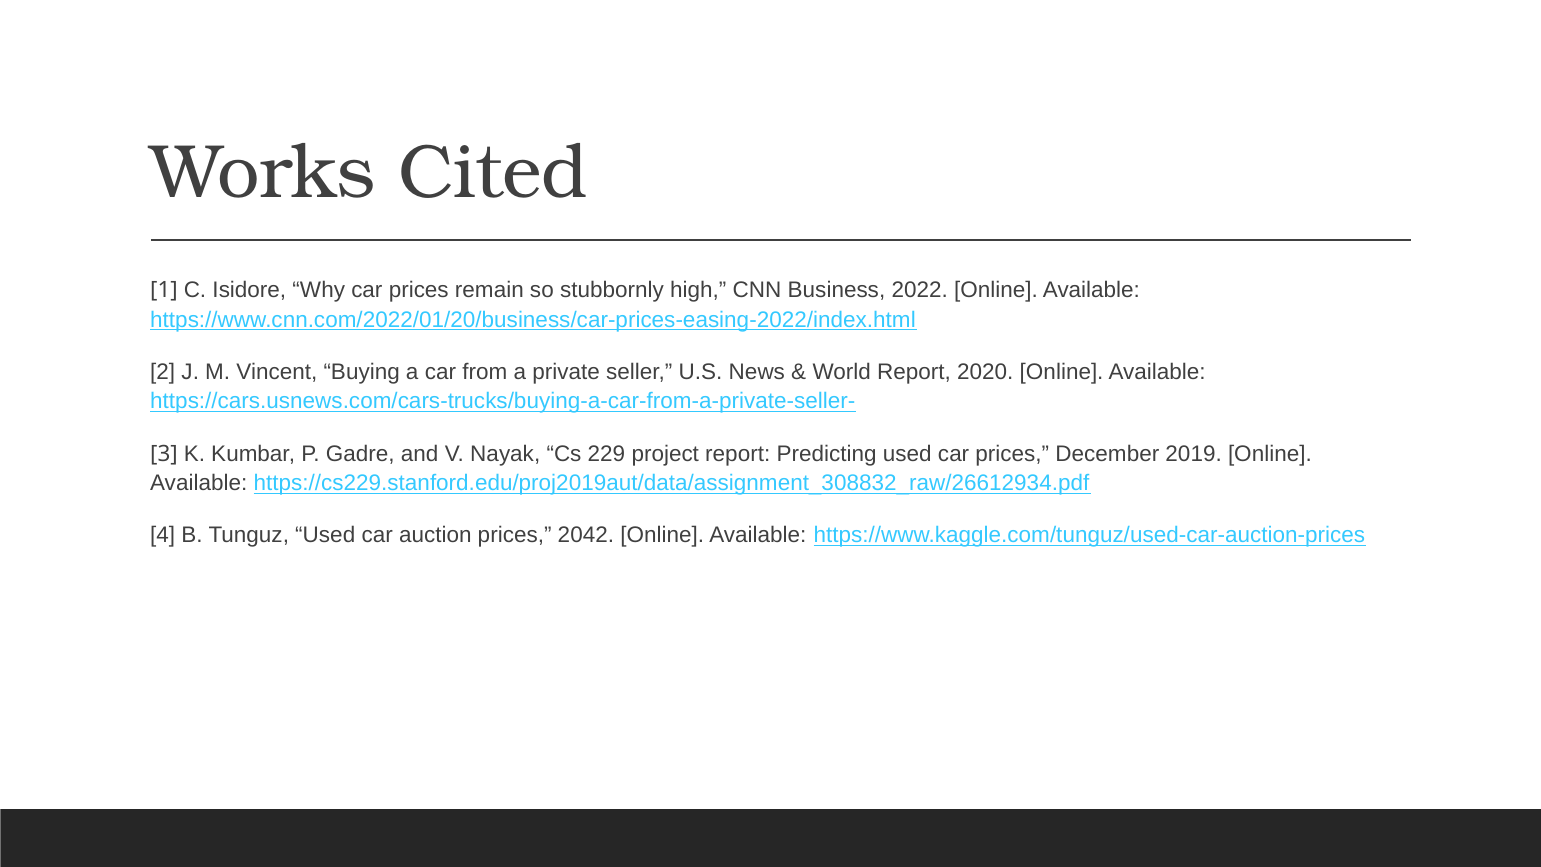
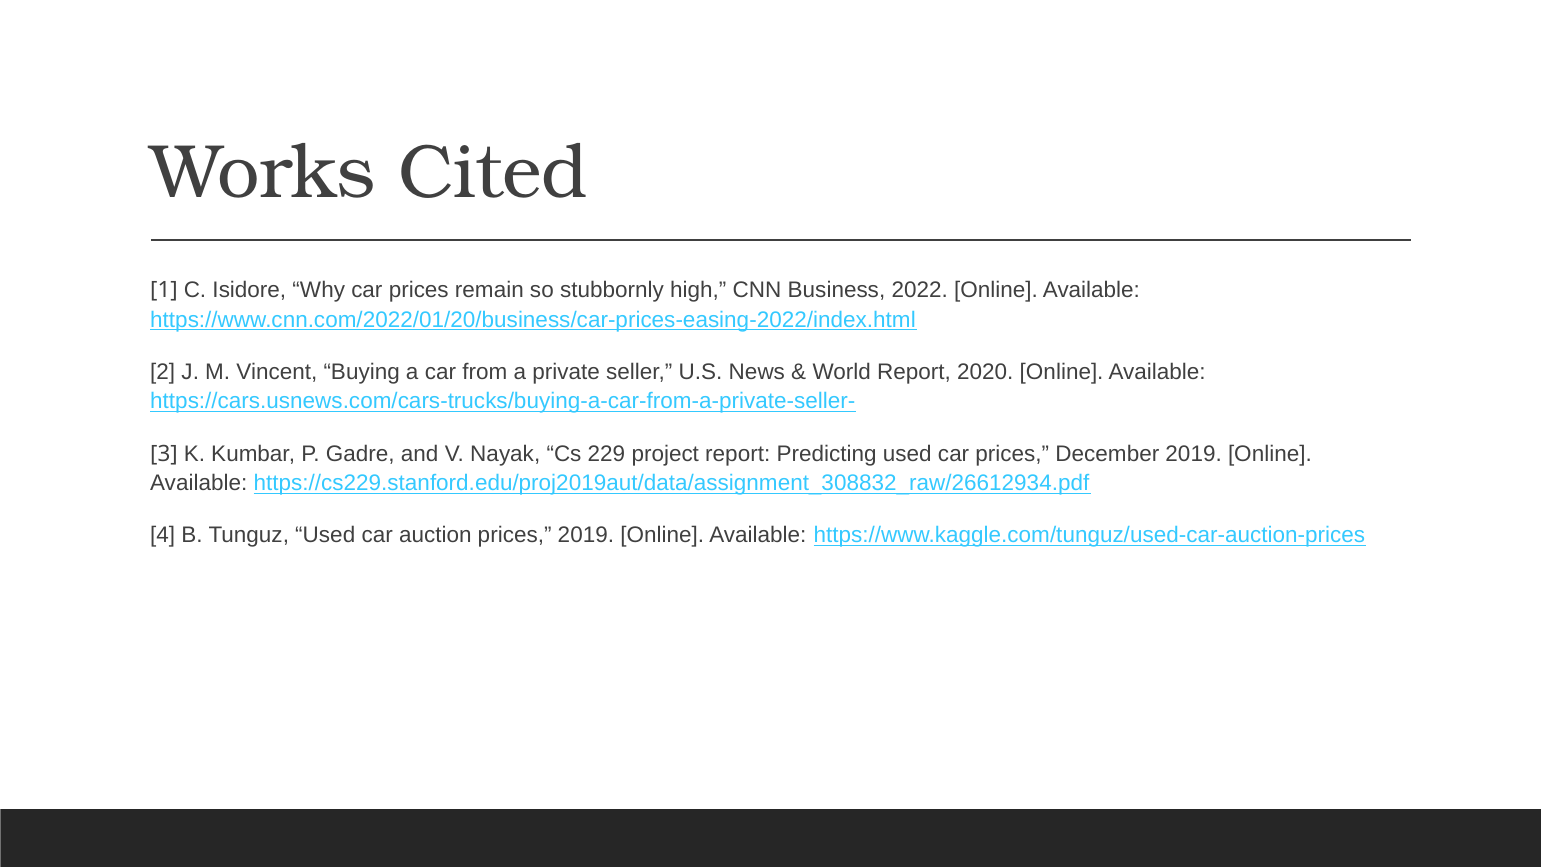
prices 2042: 2042 -> 2019
